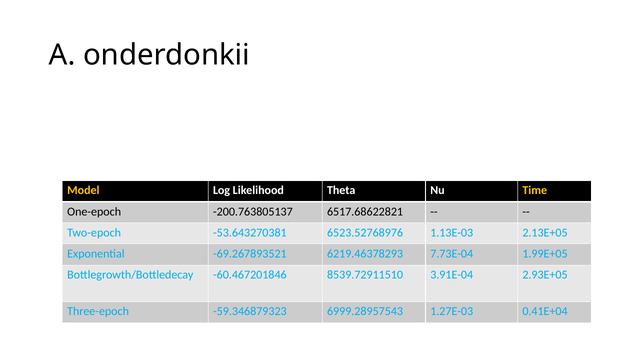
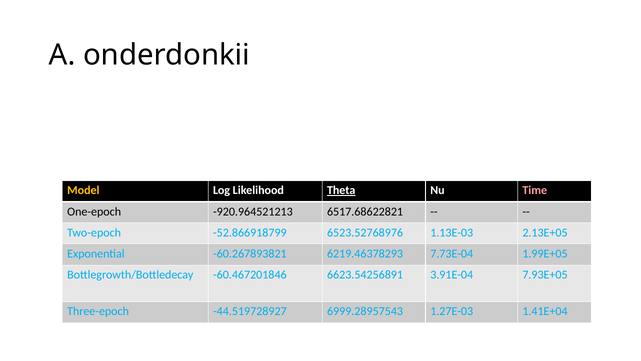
Theta underline: none -> present
Time colour: yellow -> pink
-200.763805137: -200.763805137 -> -920.964521213
-53.643270381: -53.643270381 -> -52.866918799
-69.267893521: -69.267893521 -> -60.267893821
8539.72911510: 8539.72911510 -> 6623.54256891
2.93E+05: 2.93E+05 -> 7.93E+05
-59.346879323: -59.346879323 -> -44.519728927
0.41E+04: 0.41E+04 -> 1.41E+04
